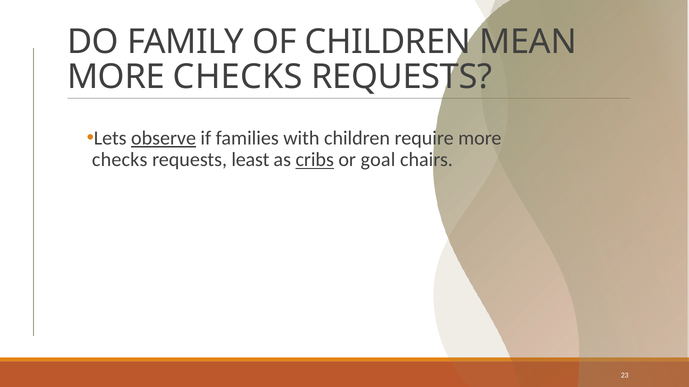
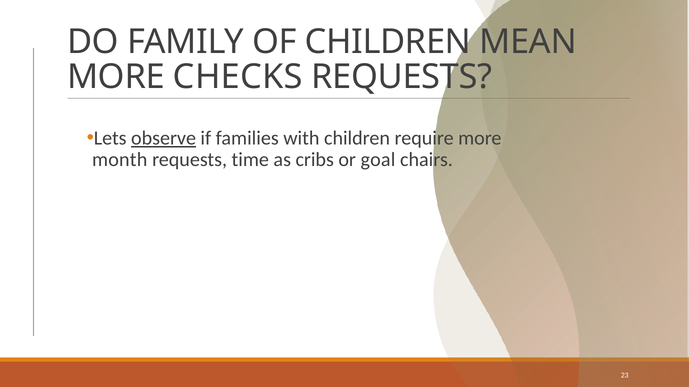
checks at (120, 160): checks -> month
least: least -> time
cribs underline: present -> none
